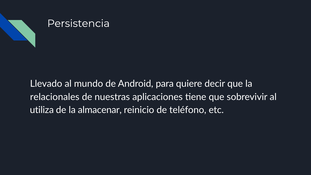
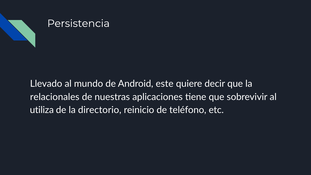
para: para -> este
almacenar: almacenar -> directorio
